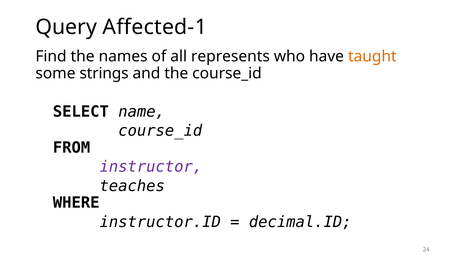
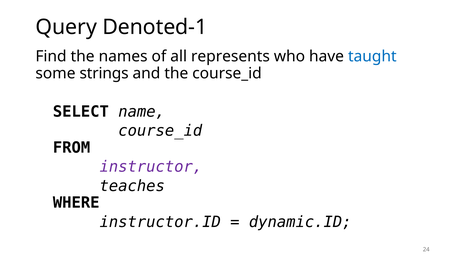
Affected-1: Affected-1 -> Denoted-1
taught colour: orange -> blue
decimal.ID: decimal.ID -> dynamic.ID
